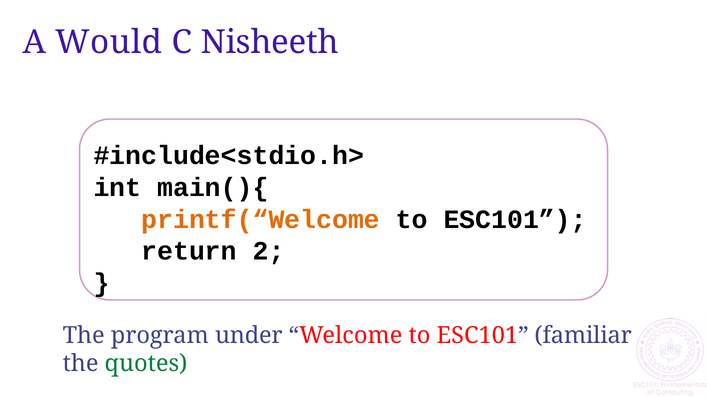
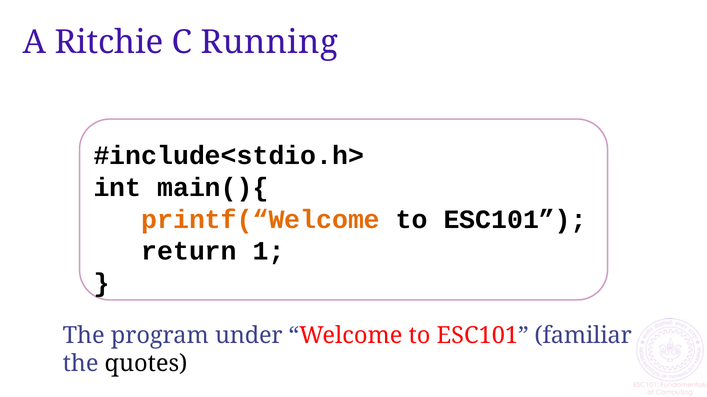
Would: Would -> Ritchie
Nisheeth: Nisheeth -> Running
2: 2 -> 1
quotes colour: green -> black
